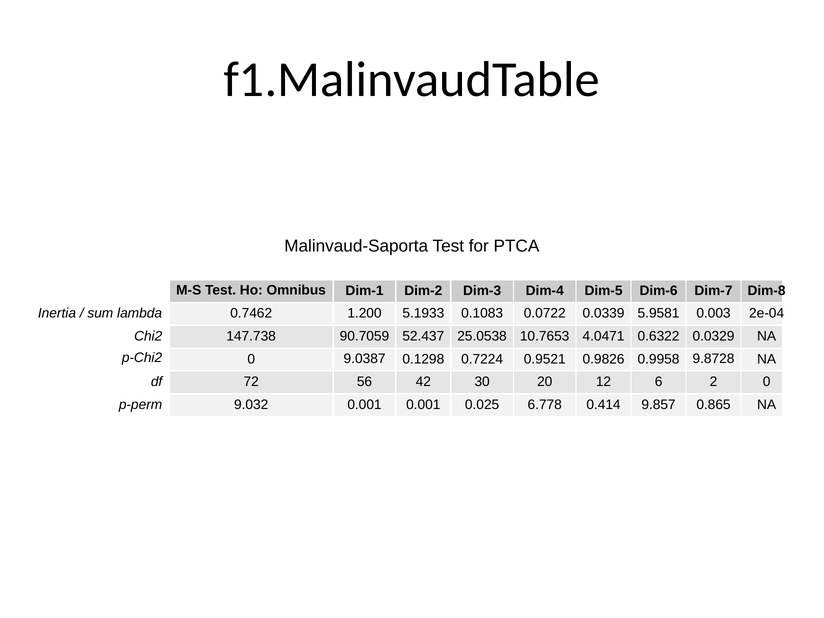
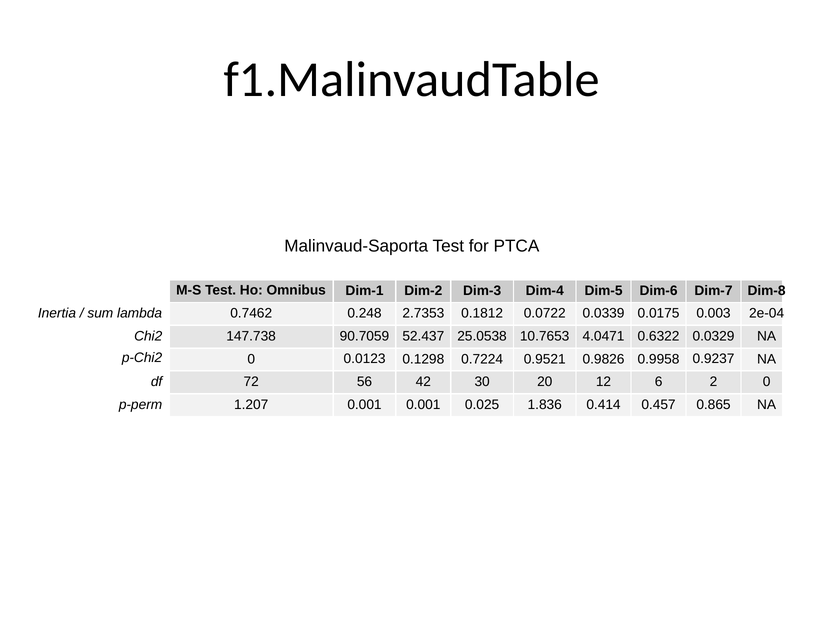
1.200: 1.200 -> 0.248
5.1933: 5.1933 -> 2.7353
0.1083: 0.1083 -> 0.1812
5.9581: 5.9581 -> 0.0175
9.0387: 9.0387 -> 0.0123
9.8728: 9.8728 -> 0.9237
9.032: 9.032 -> 1.207
6.778: 6.778 -> 1.836
9.857: 9.857 -> 0.457
